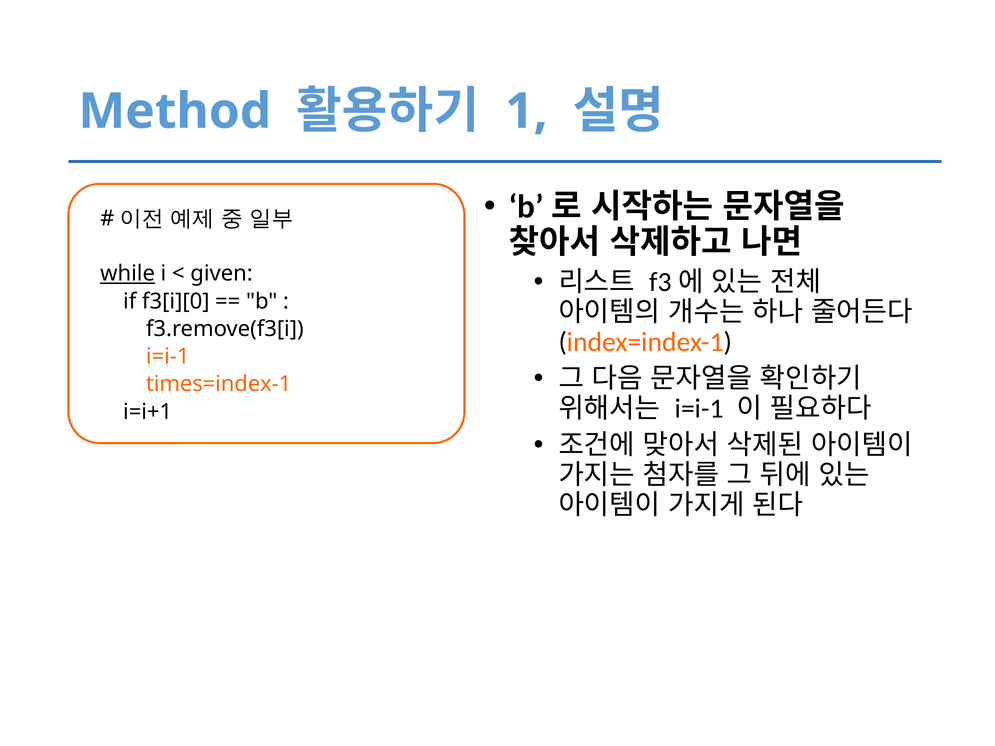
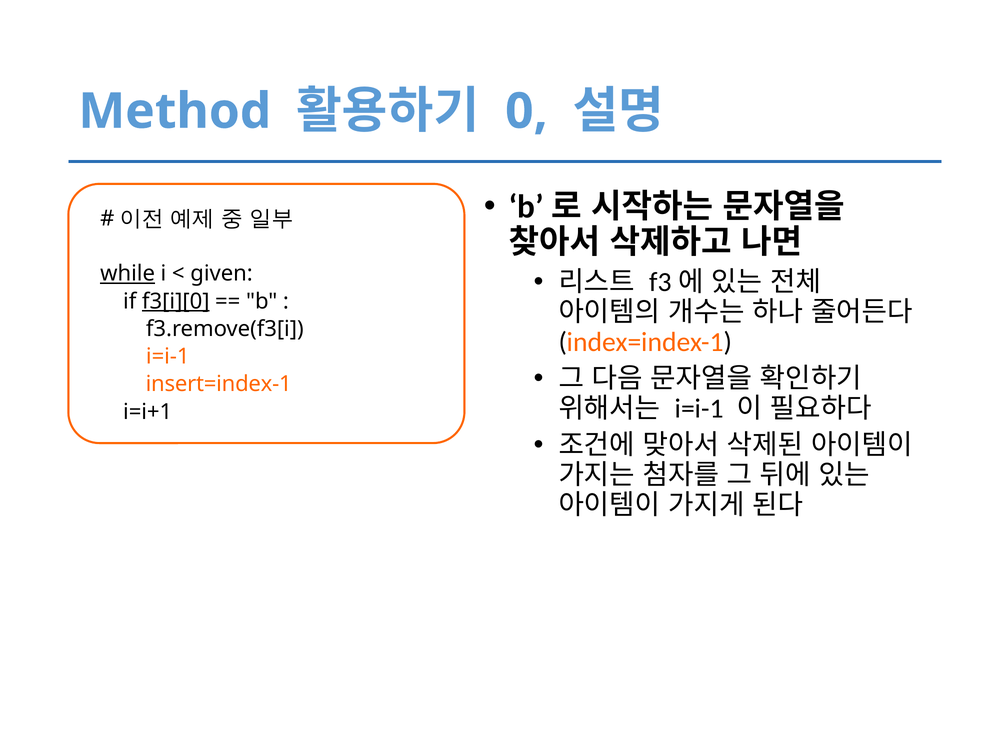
1: 1 -> 0
f3[i][0 underline: none -> present
times=index-1: times=index-1 -> insert=index-1
